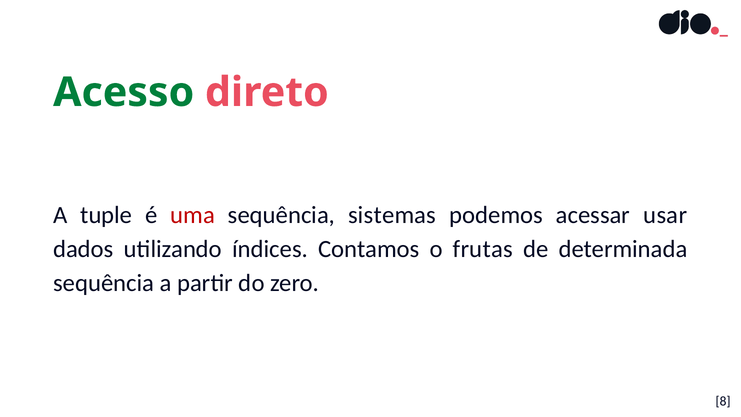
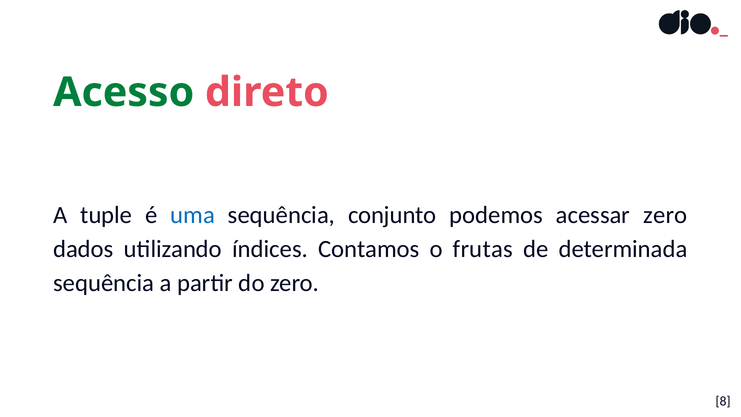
uma colour: red -> blue
sistemas: sistemas -> conjunto
acessar usar: usar -> zero
